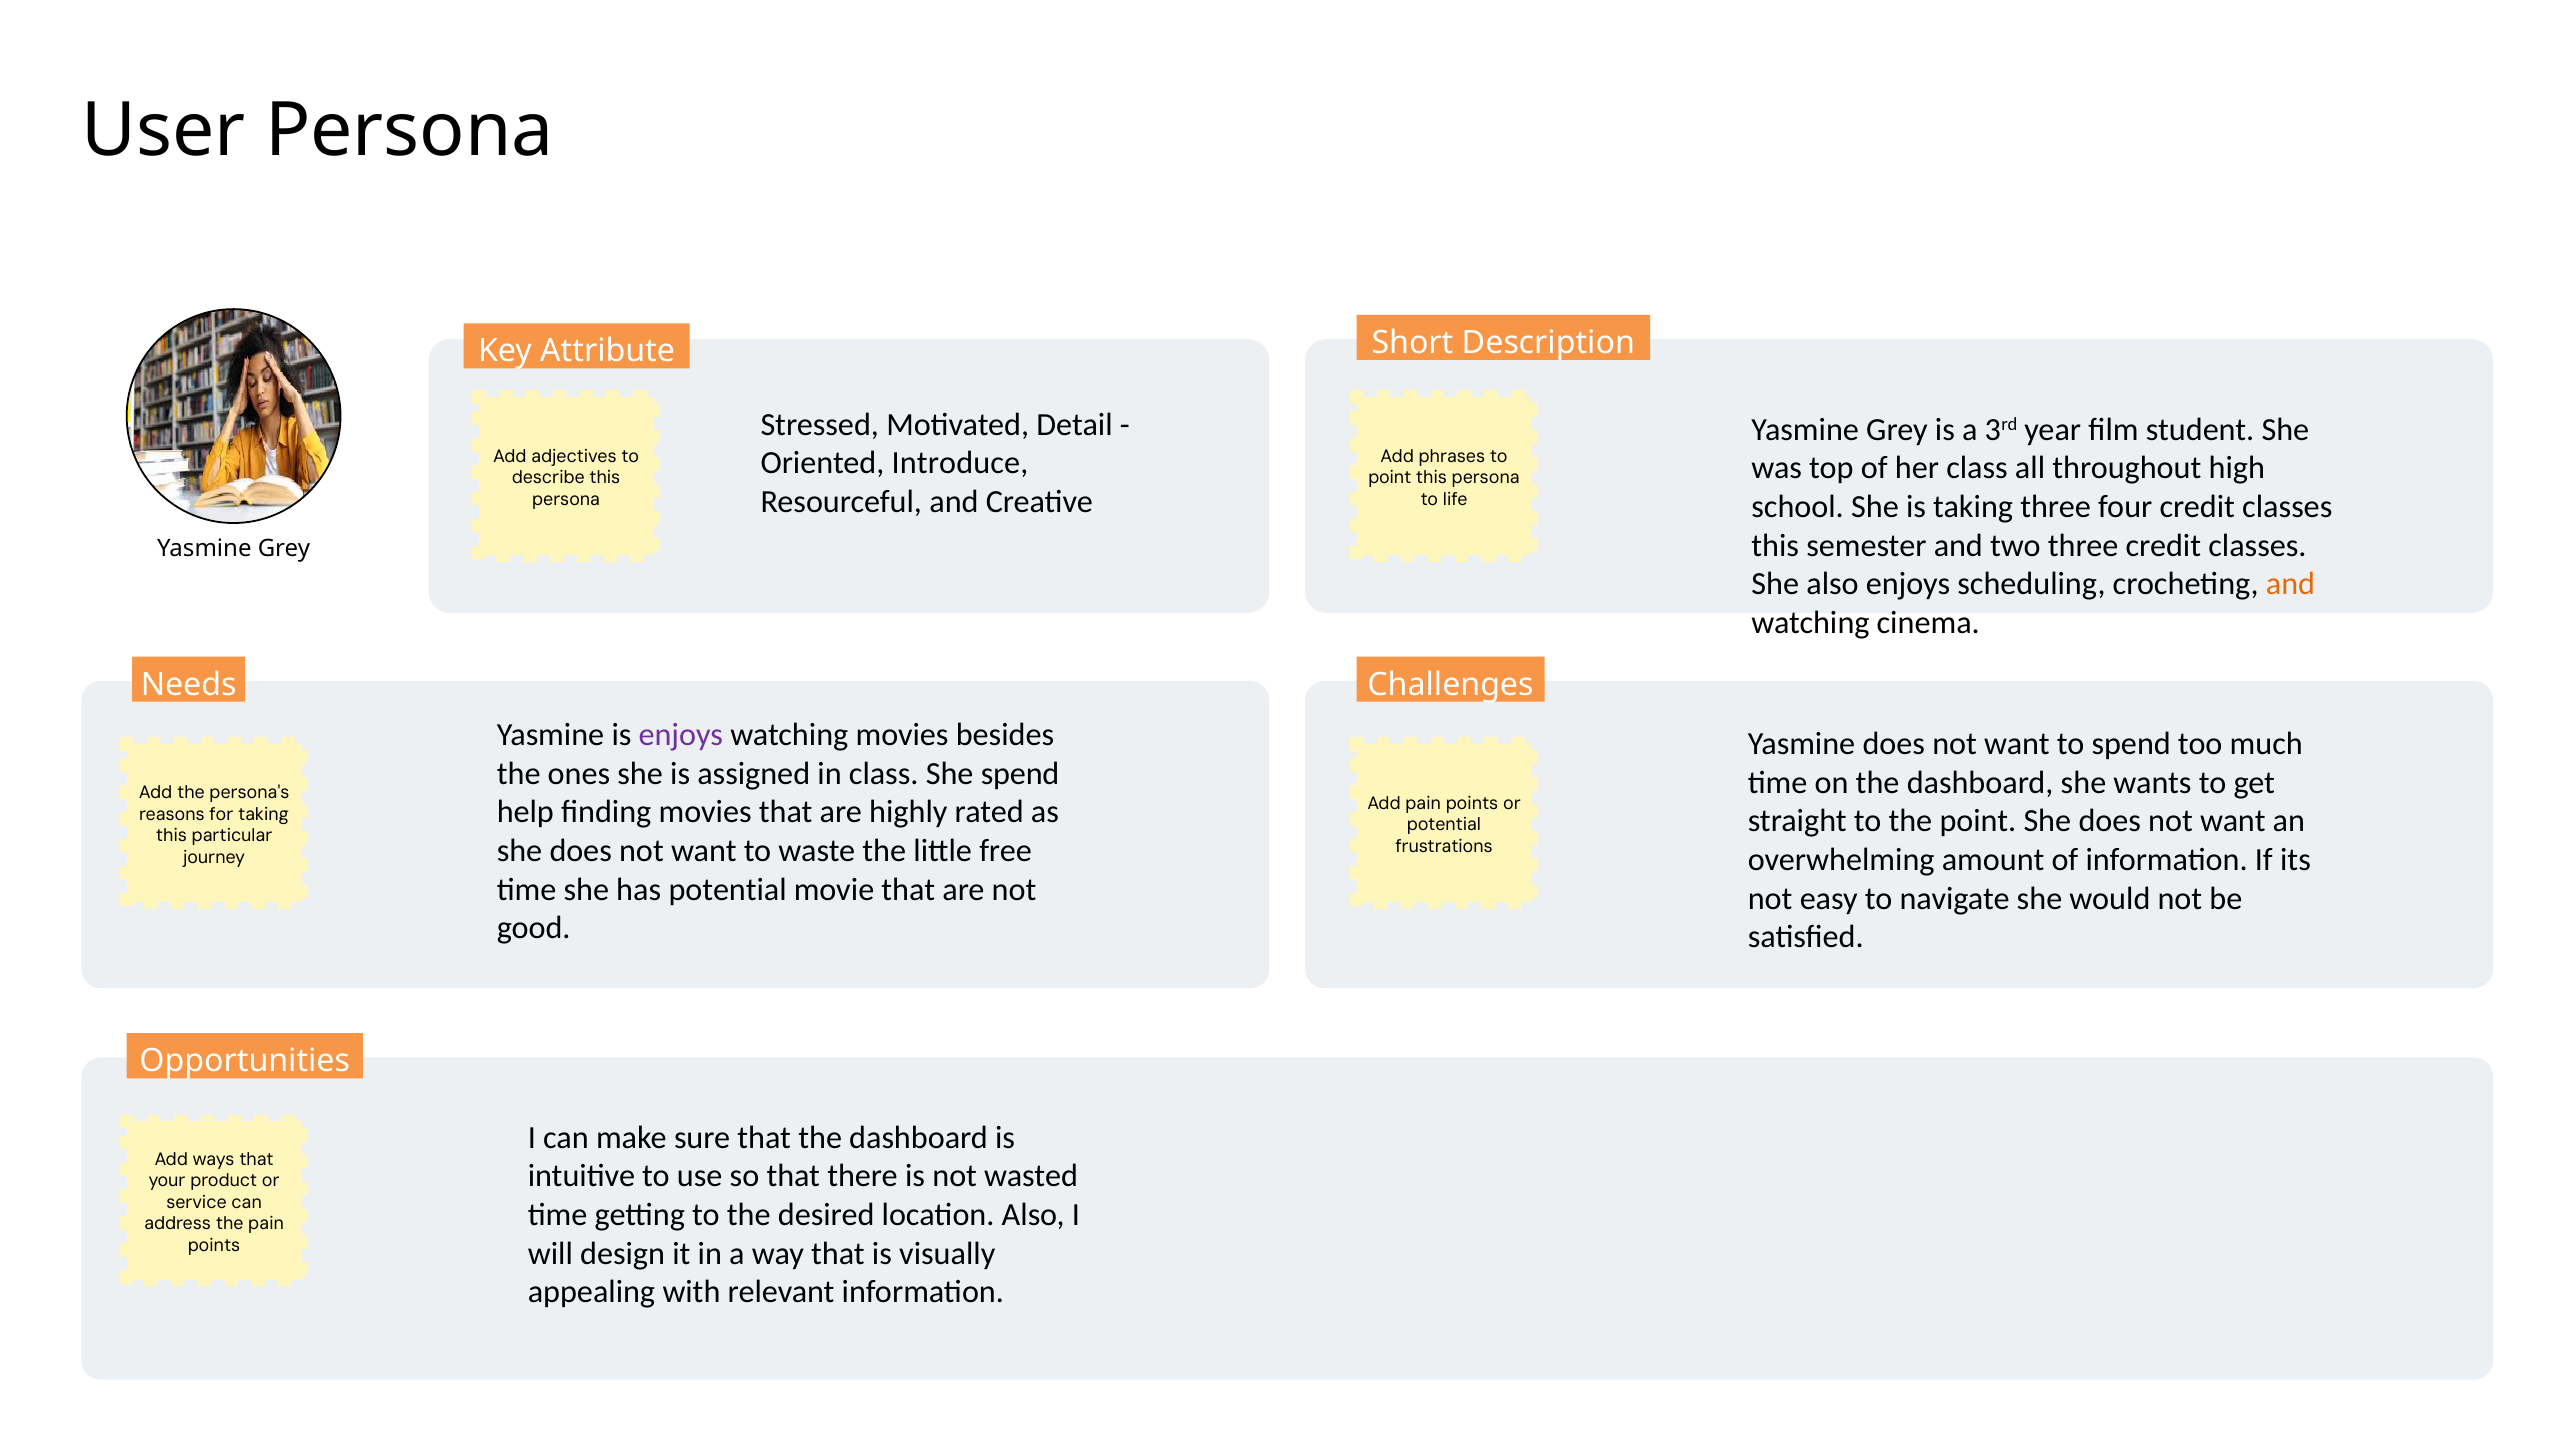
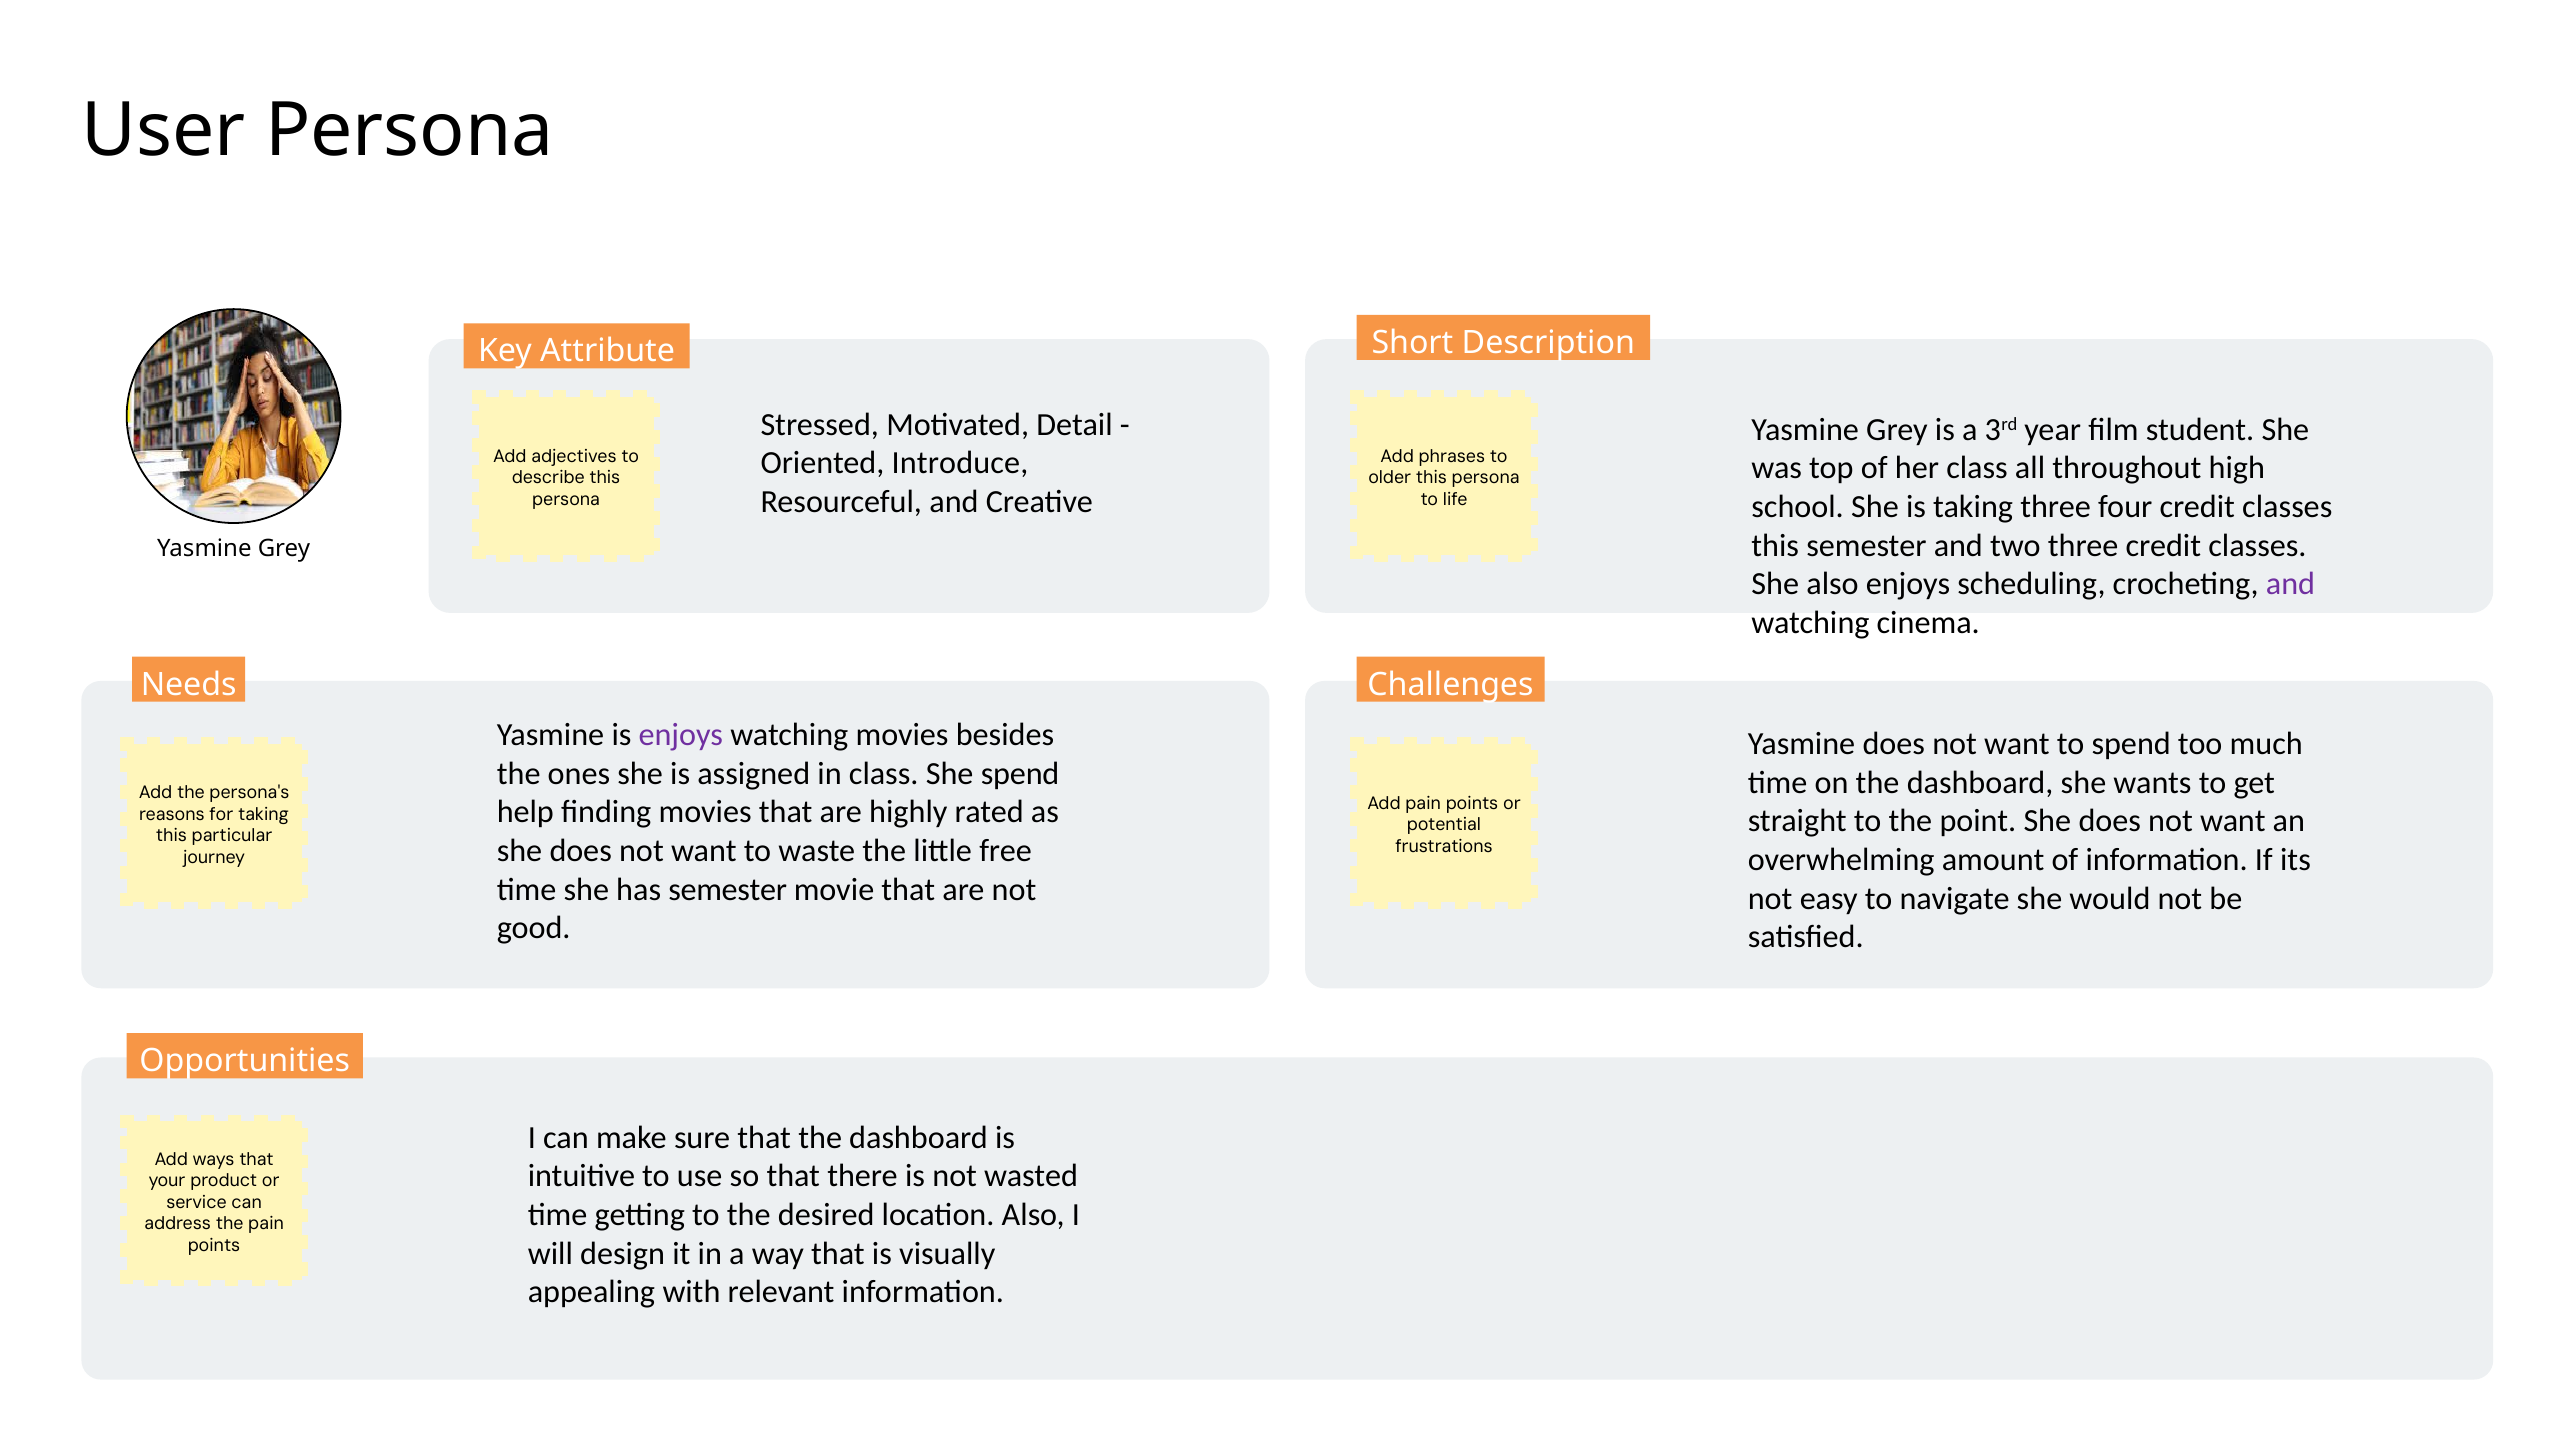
point at (1390, 478): point -> older
and at (2290, 584) colour: orange -> purple
has potential: potential -> semester
